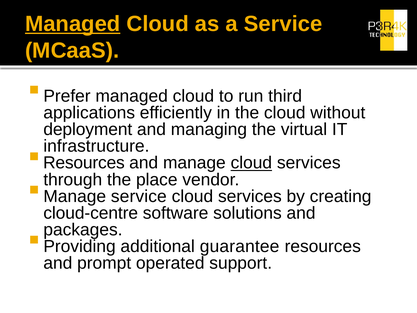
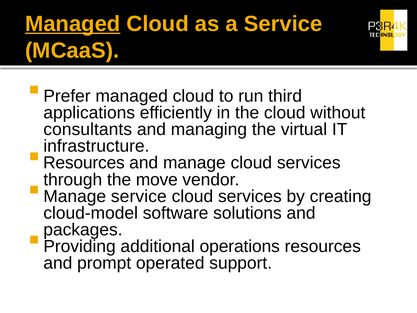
deployment: deployment -> consultants
cloud at (251, 163) underline: present -> none
place: place -> move
cloud-centre: cloud-centre -> cloud-model
guarantee: guarantee -> operations
